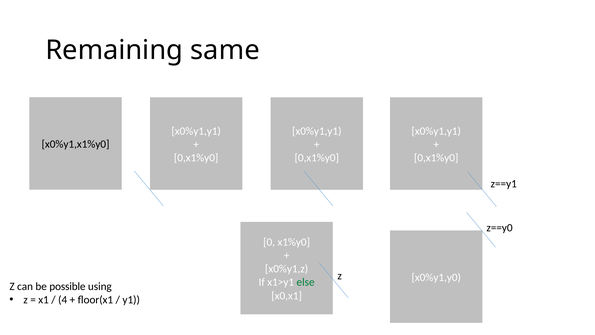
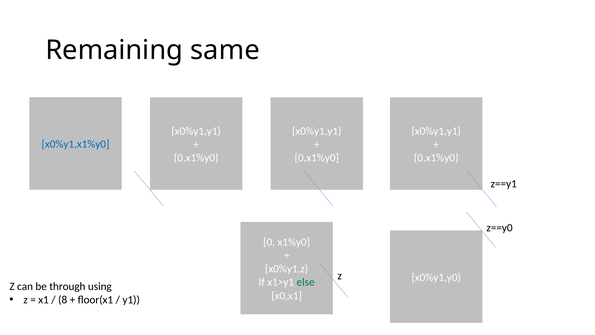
x0%y1,x1%y0 colour: black -> blue
possible: possible -> through
4: 4 -> 8
